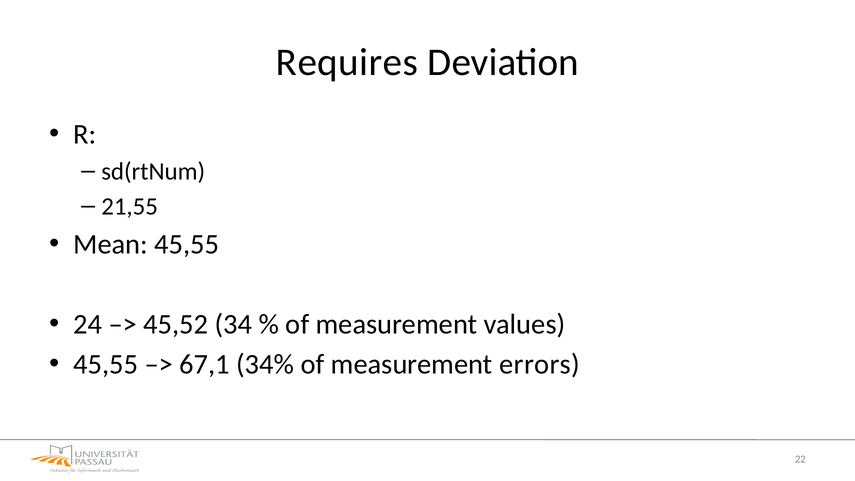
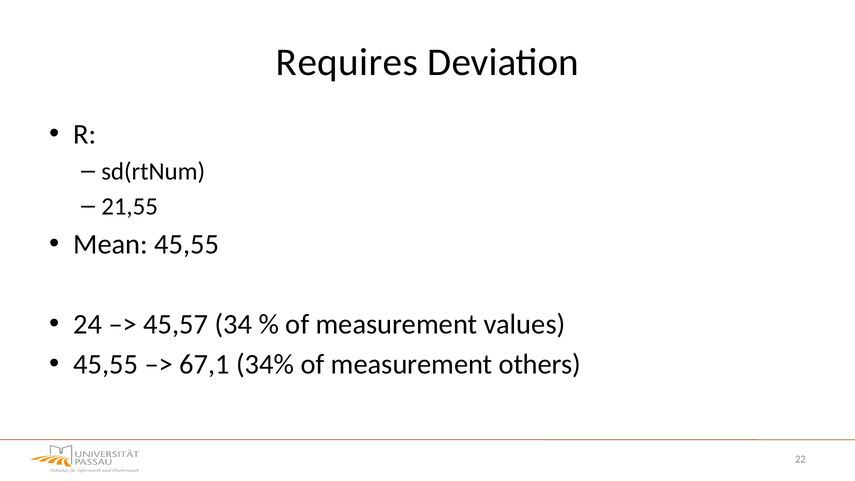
45,52: 45,52 -> 45,57
errors: errors -> others
